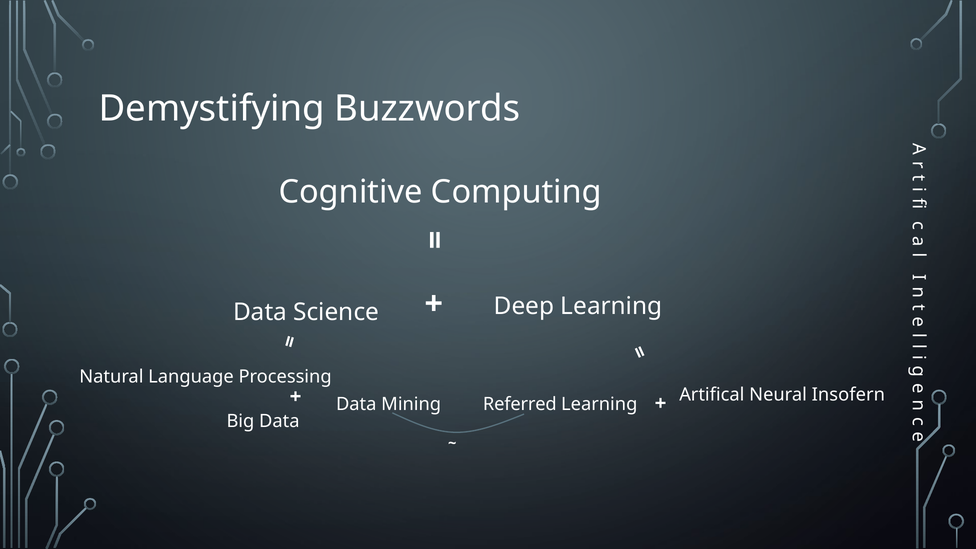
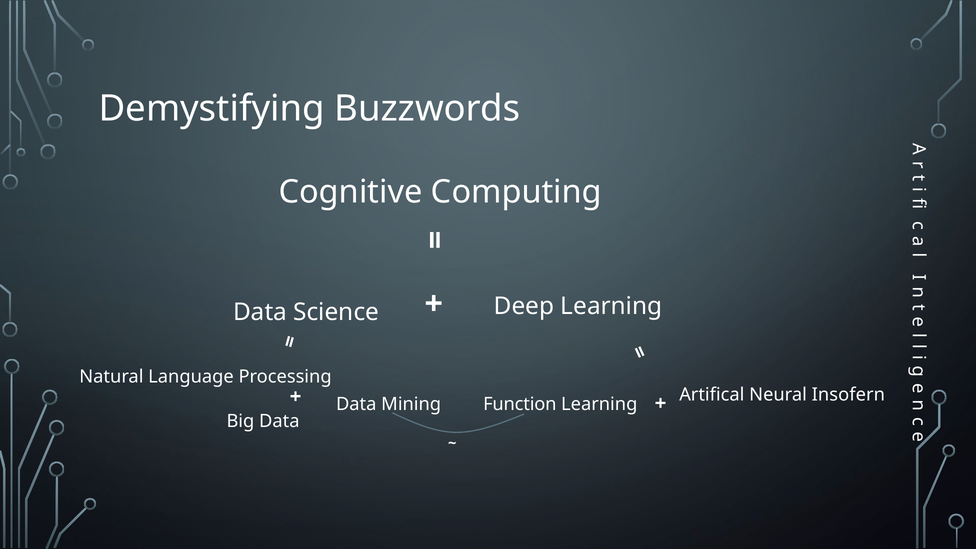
Referred: Referred -> Function
